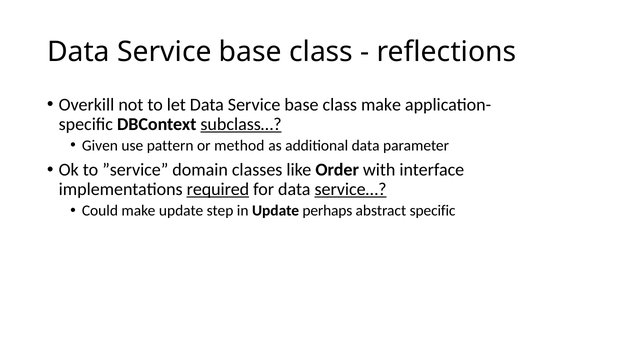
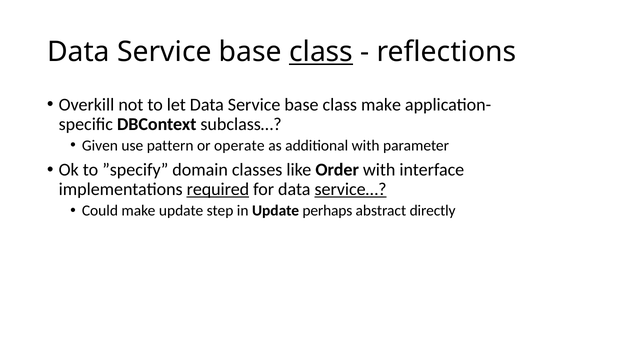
class at (321, 52) underline: none -> present
subclass… underline: present -> none
method: method -> operate
additional data: data -> with
”service: ”service -> ”specify
abstract specific: specific -> directly
